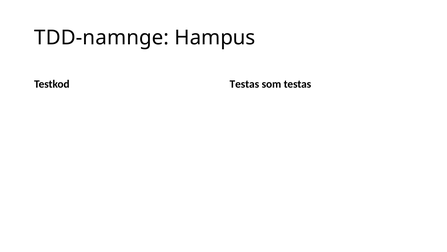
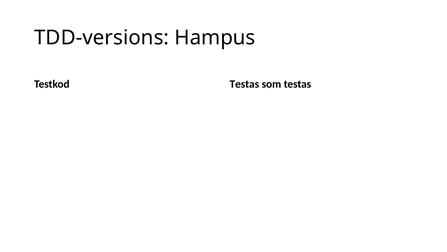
TDD-namnge: TDD-namnge -> TDD-versions
